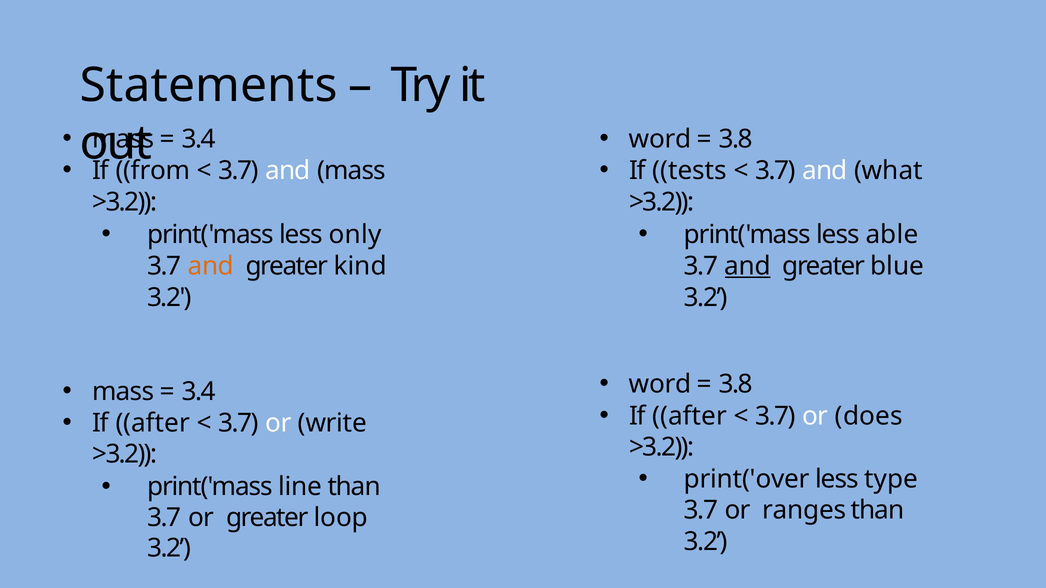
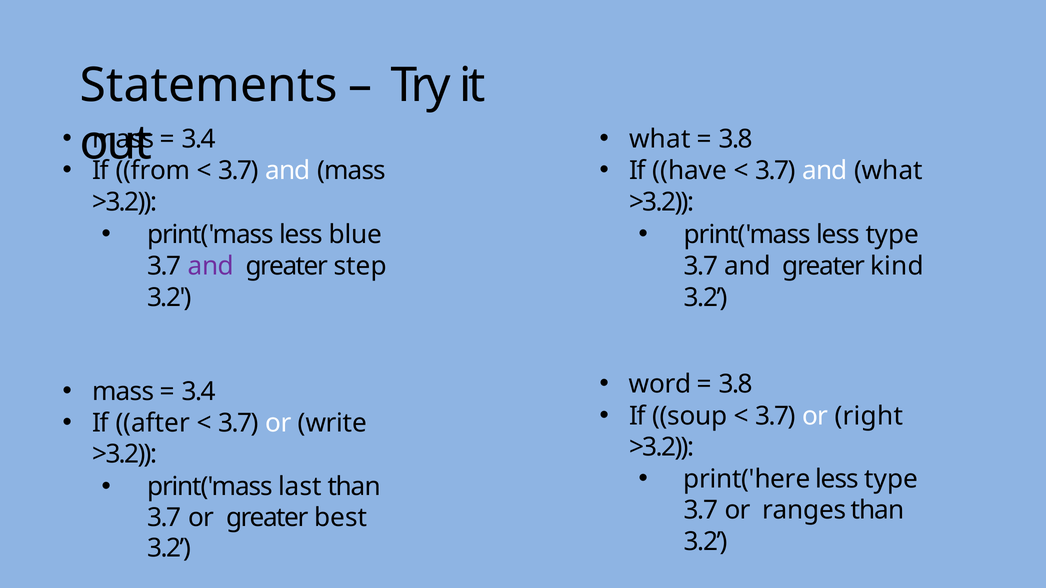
word at (660, 139): word -> what
tests: tests -> have
only: only -> blue
print('mass less able: able -> type
and at (211, 266) colour: orange -> purple
kind: kind -> step
and at (748, 266) underline: present -> none
blue: blue -> kind
after at (690, 416): after -> soup
does: does -> right
print('over: print('over -> print('here
line: line -> last
loop: loop -> best
